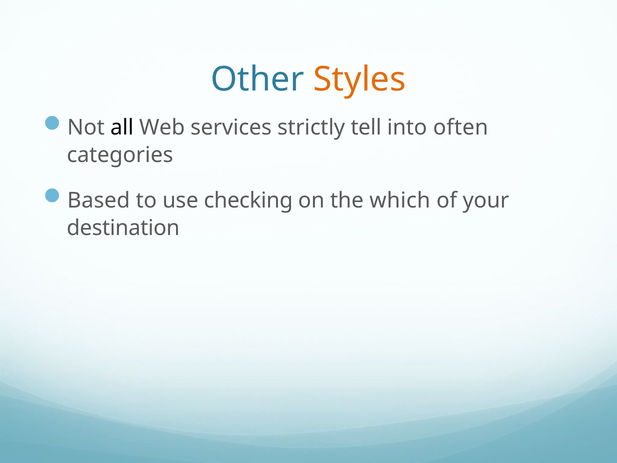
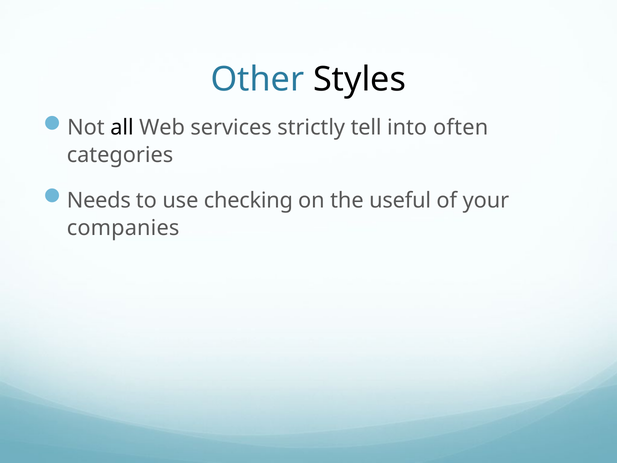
Styles colour: orange -> black
Based: Based -> Needs
which: which -> useful
destination: destination -> companies
